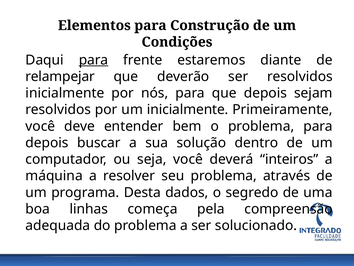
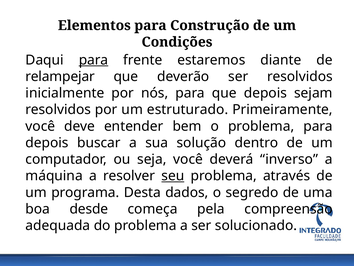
um inicialmente: inicialmente -> estruturado
inteiros: inteiros -> inverso
seu underline: none -> present
linhas: linhas -> desde
